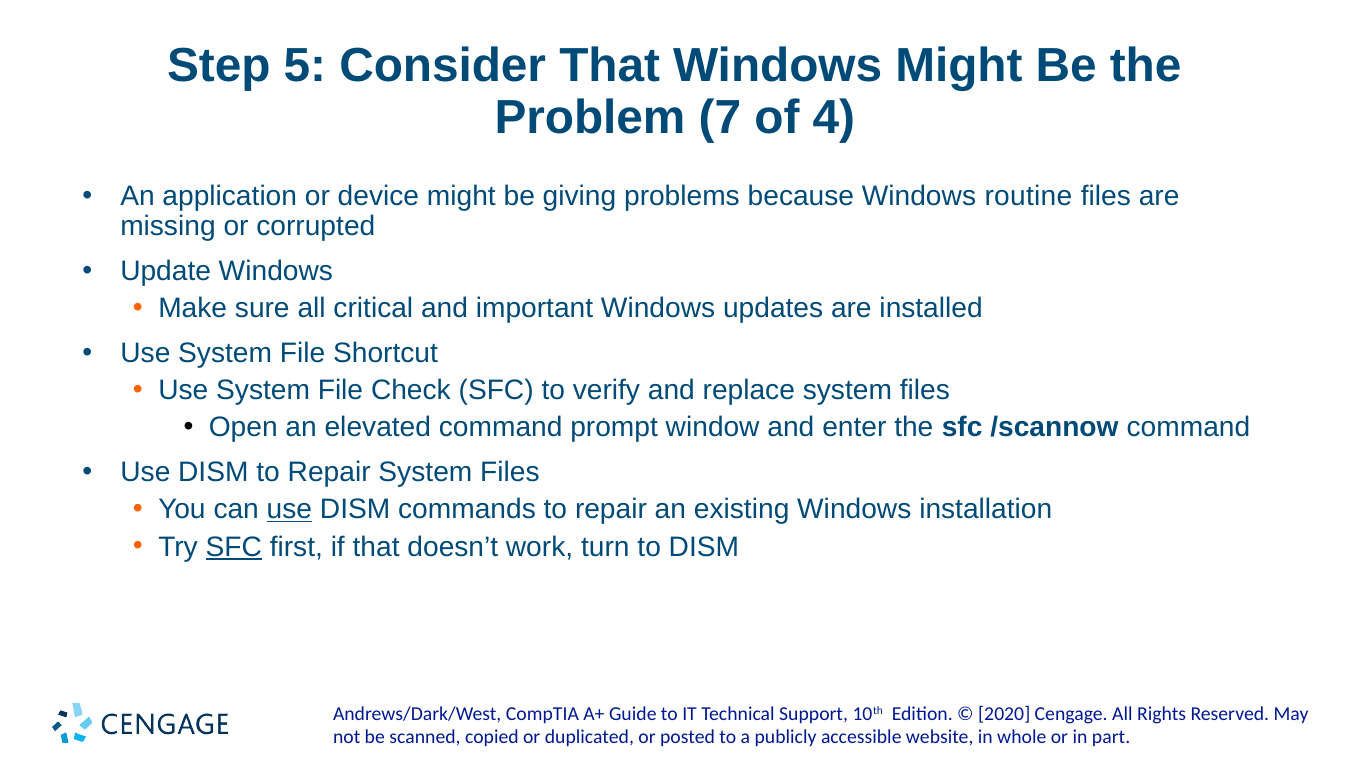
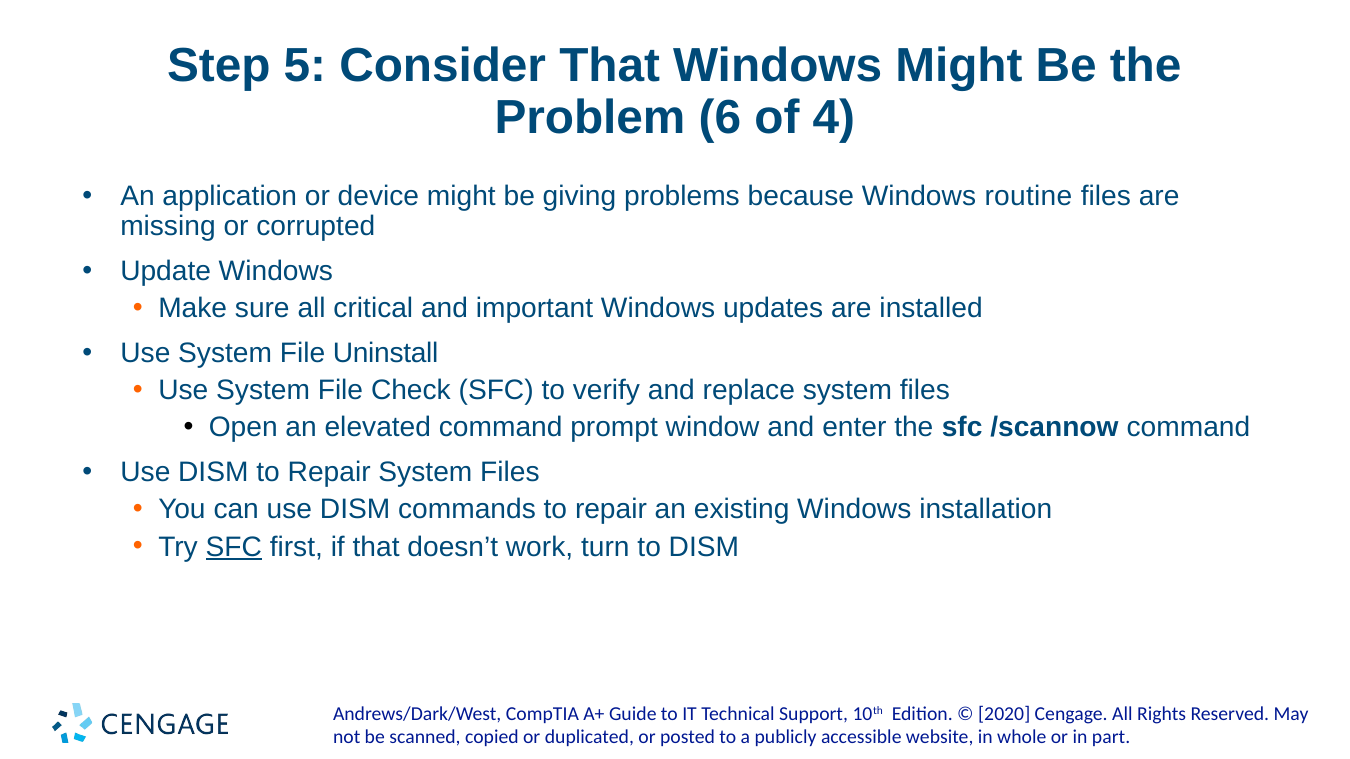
7: 7 -> 6
Shortcut: Shortcut -> Uninstall
use at (289, 510) underline: present -> none
